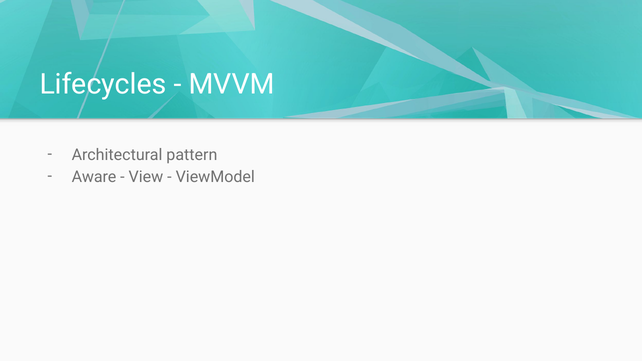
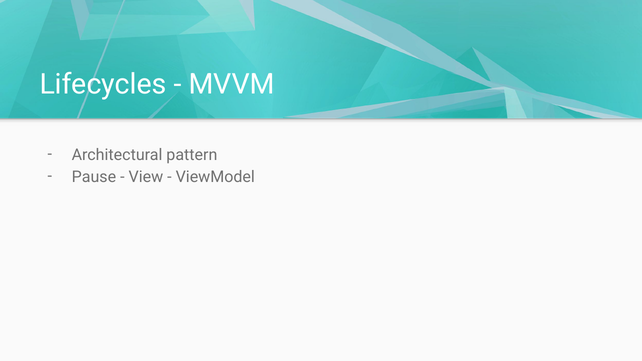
Aware: Aware -> Pause
